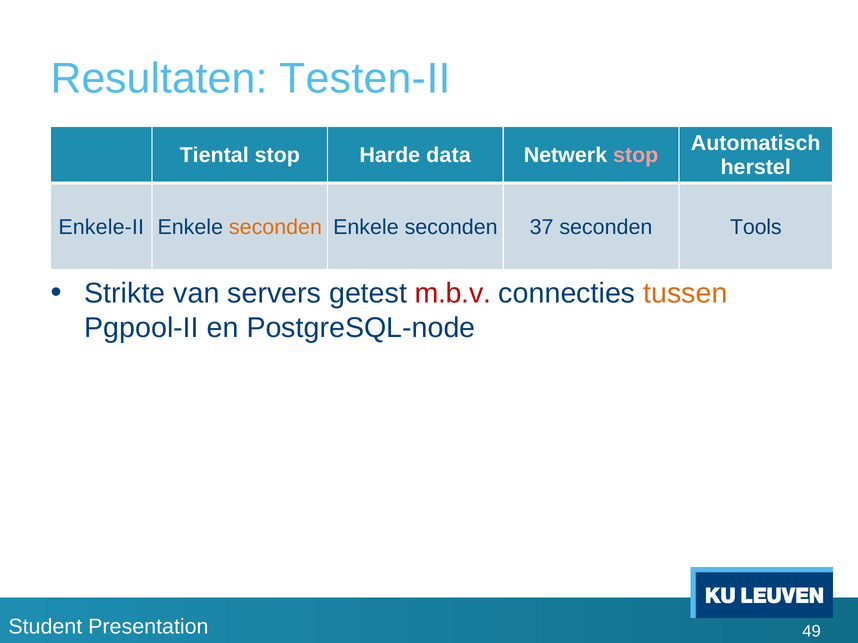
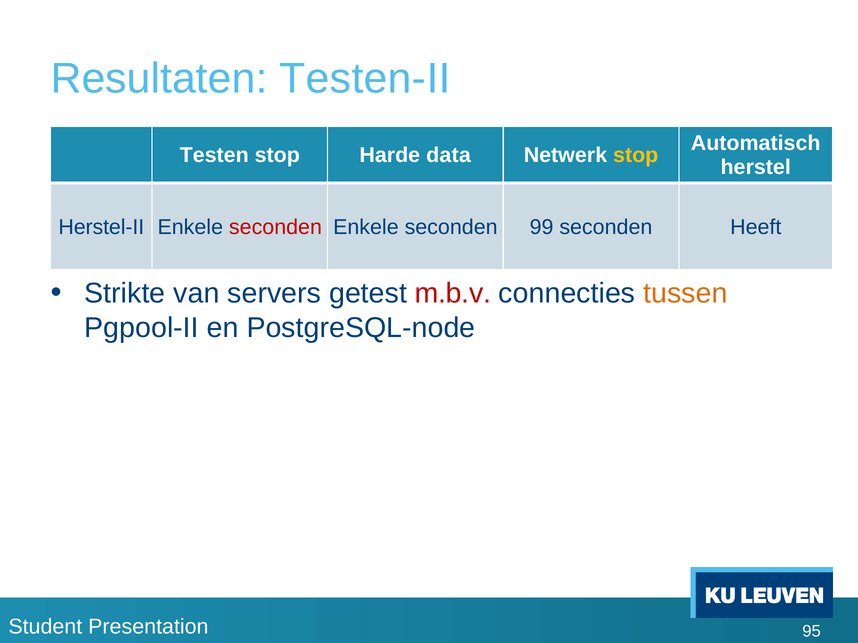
Tiental: Tiental -> Testen
stop at (636, 155) colour: pink -> yellow
Enkele-II: Enkele-II -> Herstel-II
seconden at (275, 227) colour: orange -> red
37: 37 -> 99
Tools: Tools -> Heeft
49: 49 -> 95
